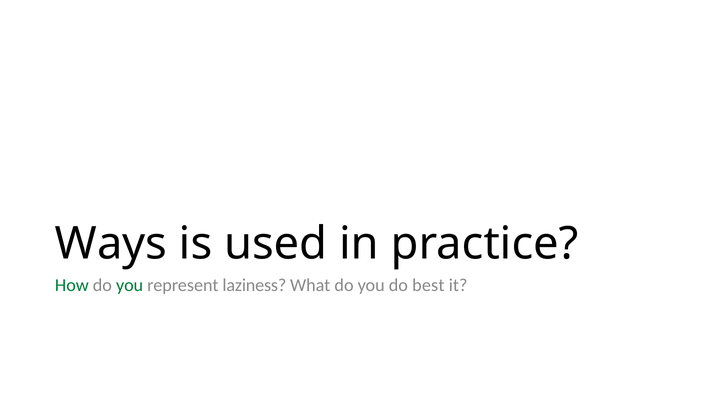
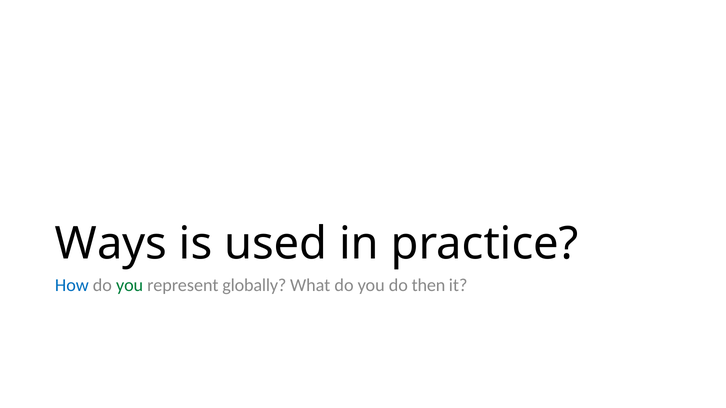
How colour: green -> blue
laziness: laziness -> globally
best: best -> then
